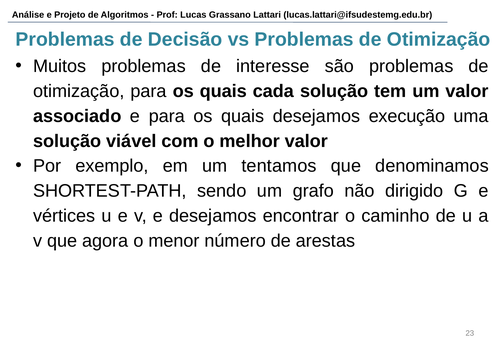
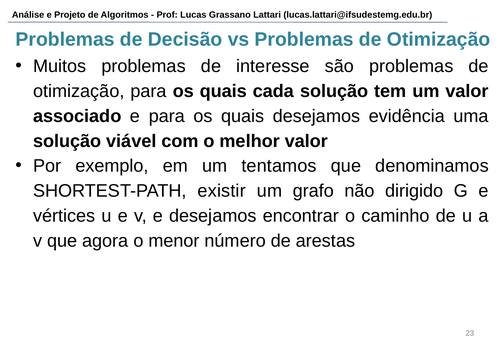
execução: execução -> evidência
sendo: sendo -> existir
